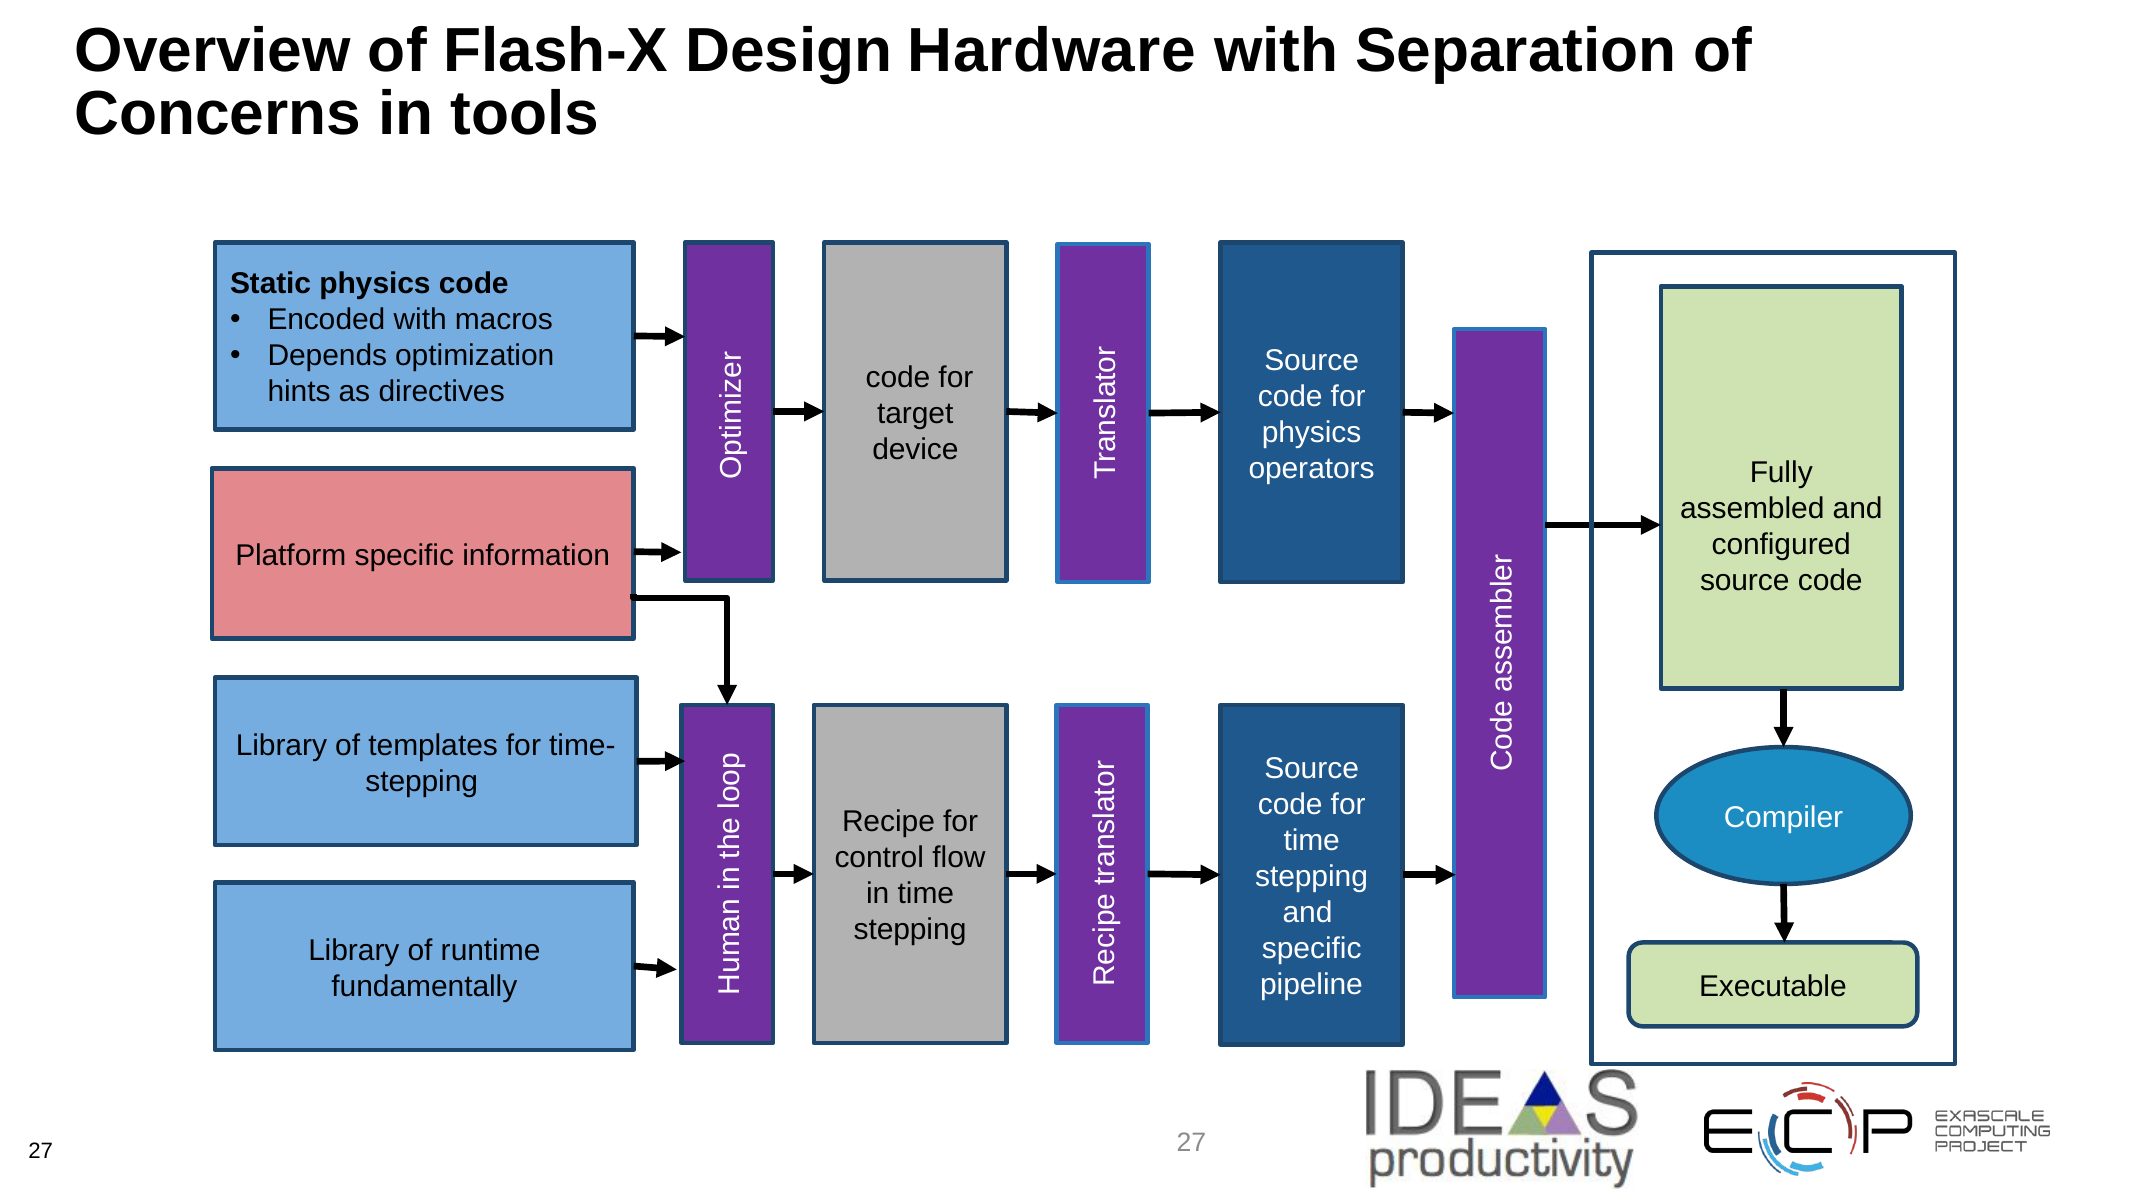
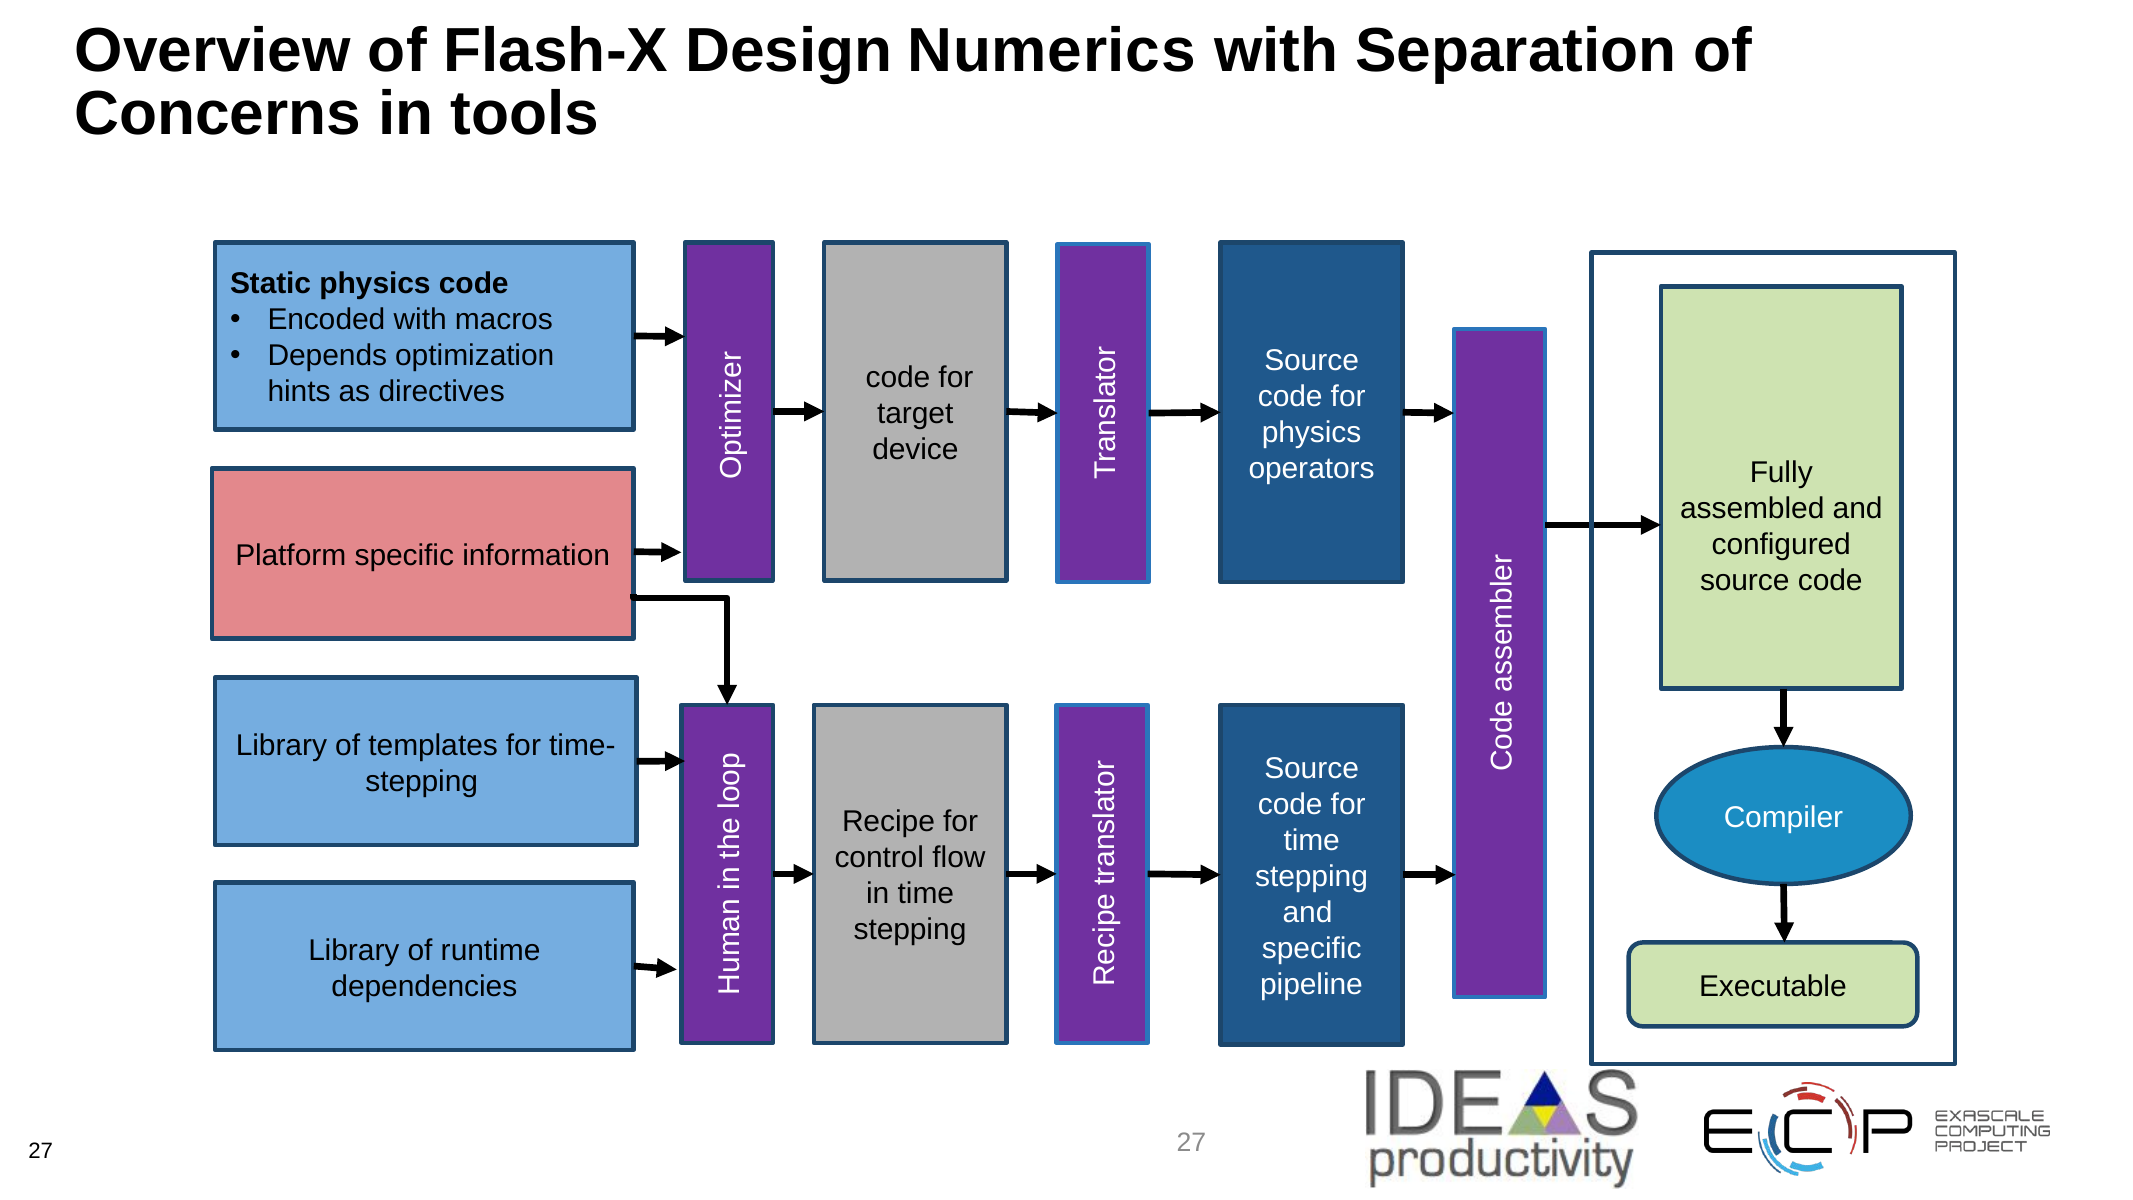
Hardware: Hardware -> Numerics
fundamentally: fundamentally -> dependencies
